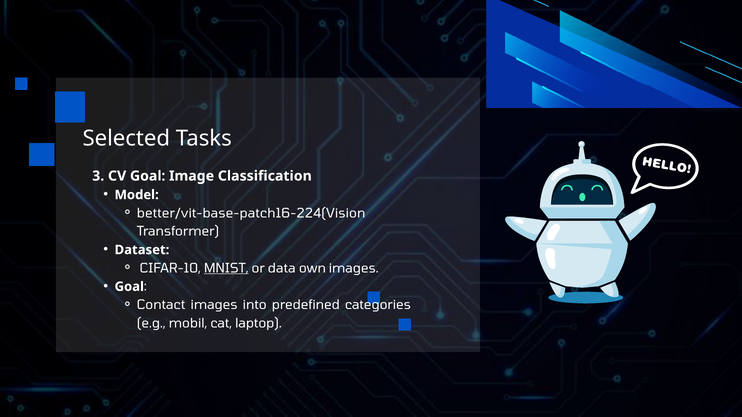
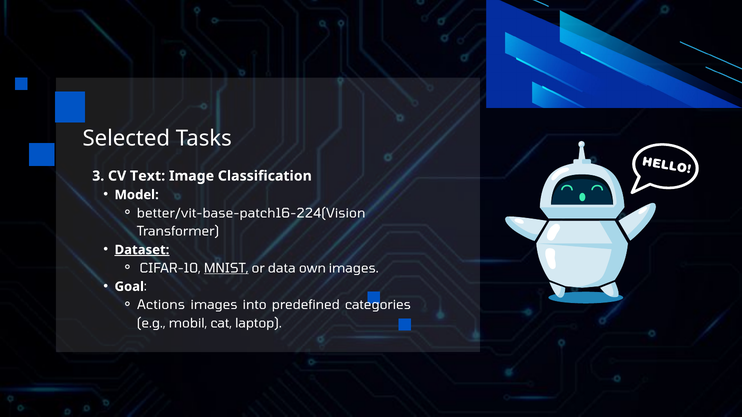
CV Goal: Goal -> Text
Dataset underline: none -> present
Contact: Contact -> Actions
